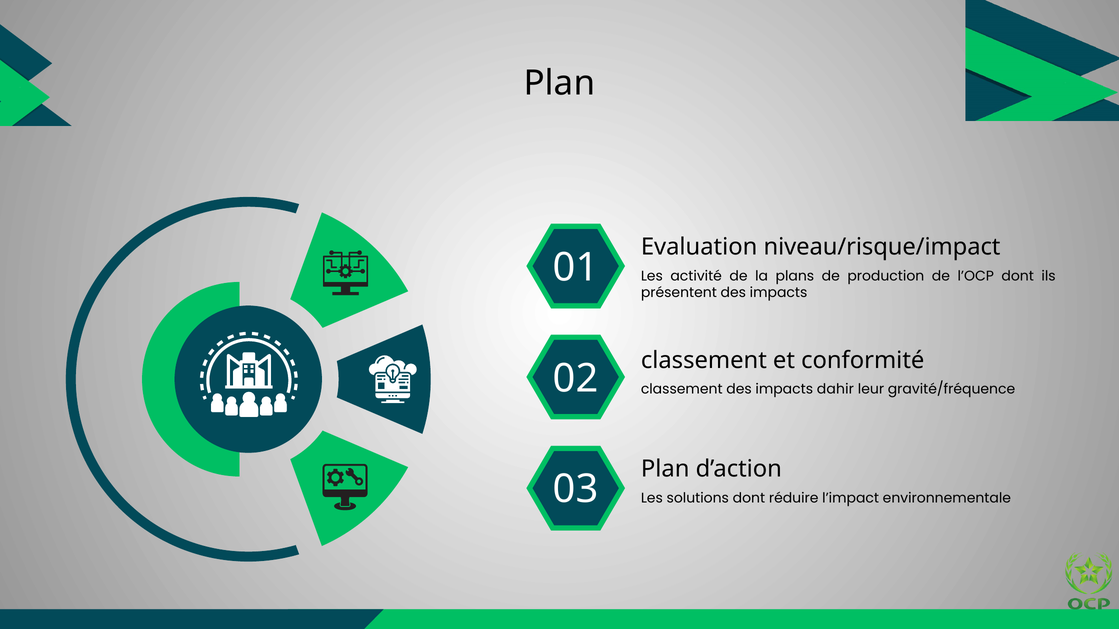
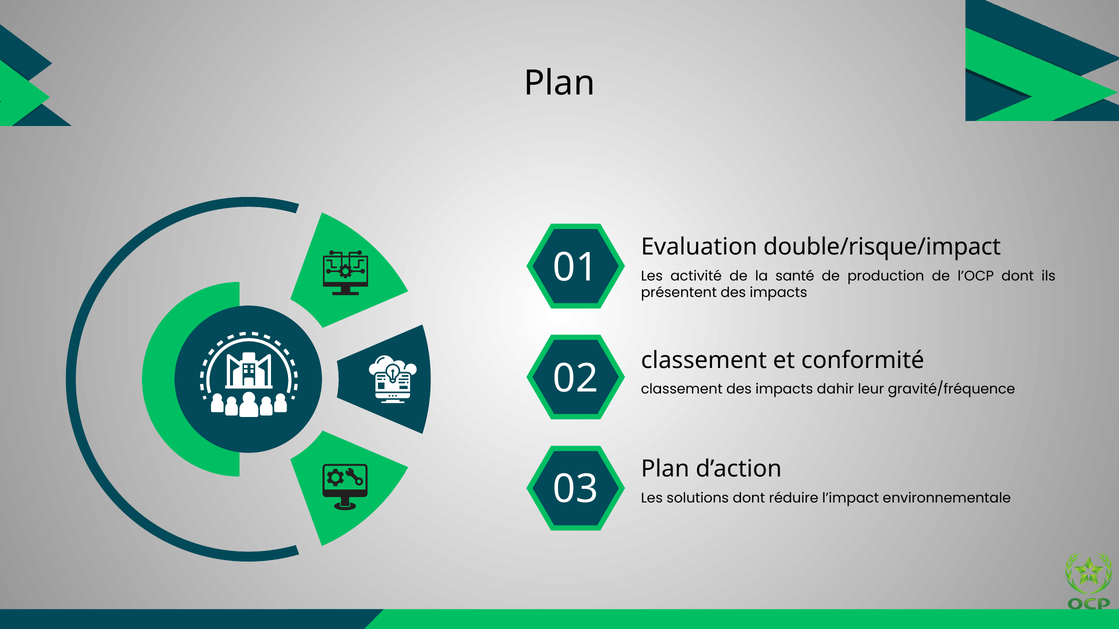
niveau/risque/impact: niveau/risque/impact -> double/risque/impact
plans: plans -> santé
